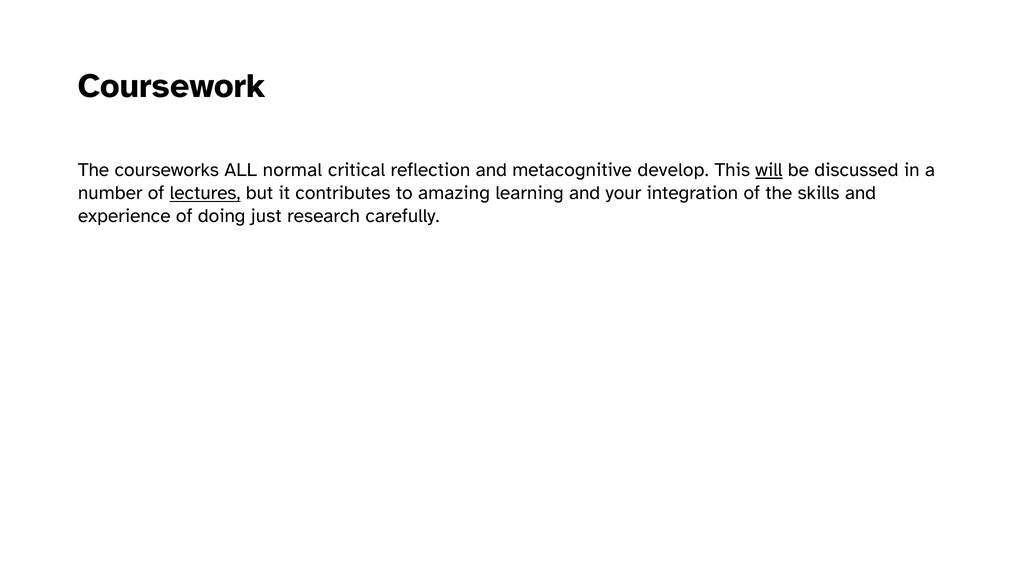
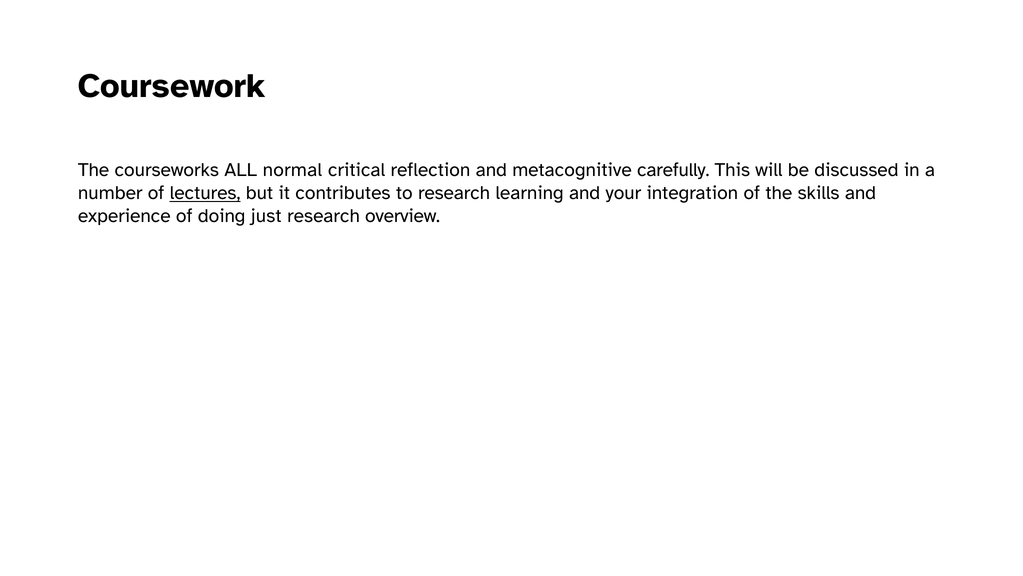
develop: develop -> carefully
will underline: present -> none
to amazing: amazing -> research
carefully: carefully -> overview
